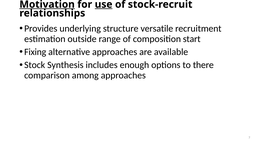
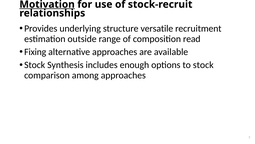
use underline: present -> none
start: start -> read
to there: there -> stock
